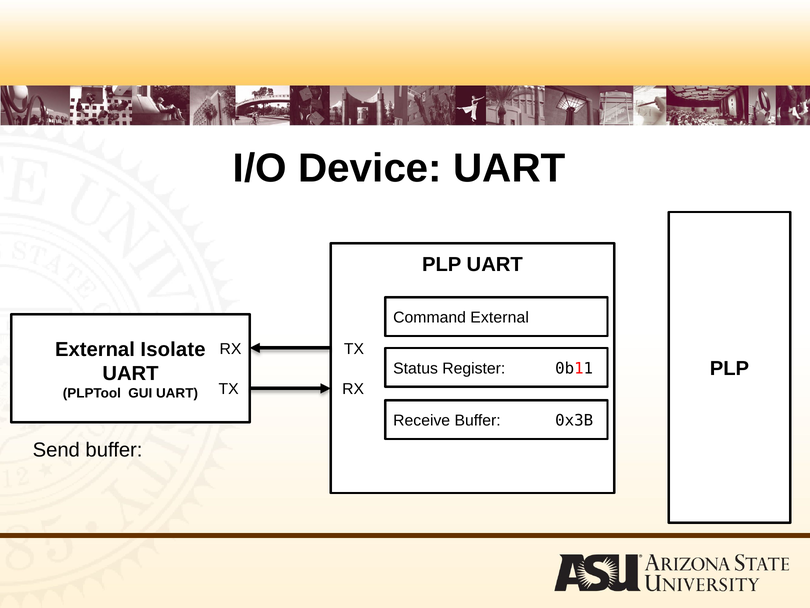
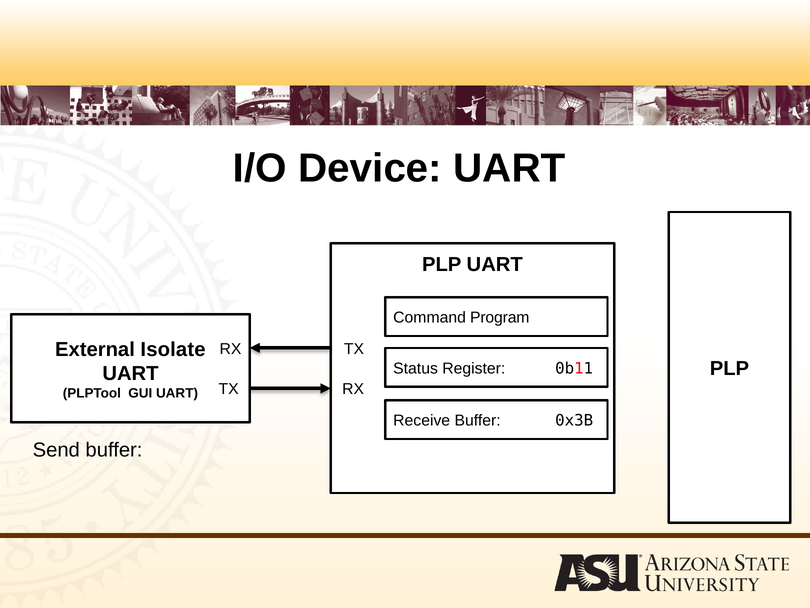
Command External: External -> Program
